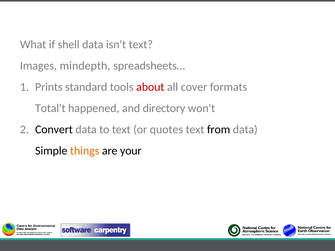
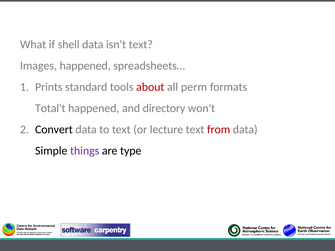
Images mindepth: mindepth -> happened
cover: cover -> perm
quotes: quotes -> lecture
from colour: black -> red
things colour: orange -> purple
your: your -> type
